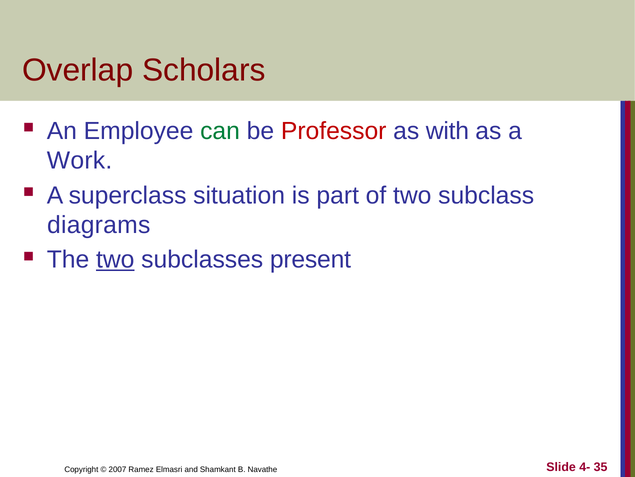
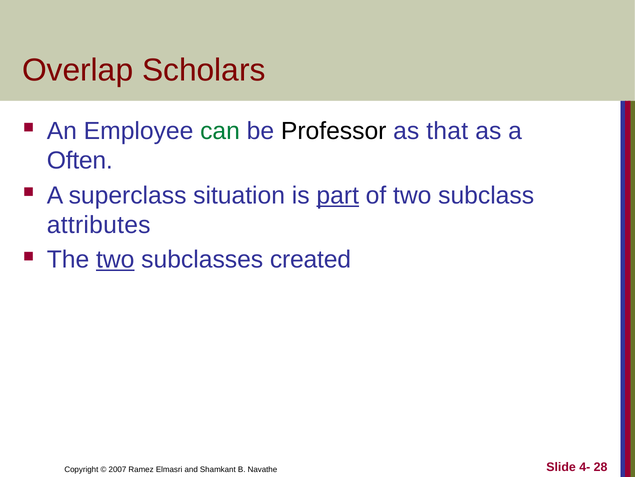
Professor colour: red -> black
with: with -> that
Work: Work -> Often
part underline: none -> present
diagrams: diagrams -> attributes
present: present -> created
35: 35 -> 28
